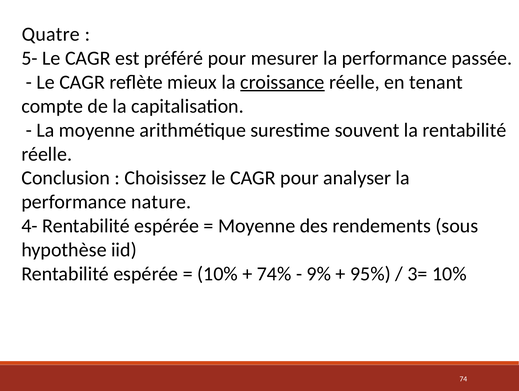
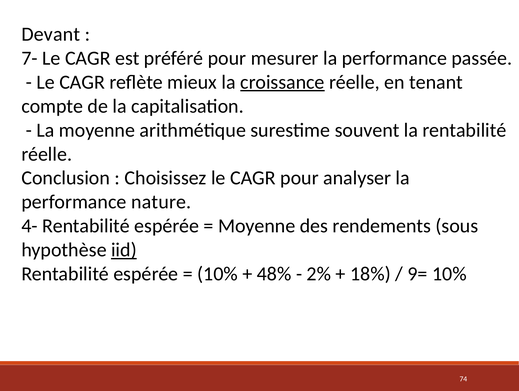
Quatre: Quatre -> Devant
5-: 5- -> 7-
iid underline: none -> present
74%: 74% -> 48%
9%: 9% -> 2%
95%: 95% -> 18%
3=: 3= -> 9=
